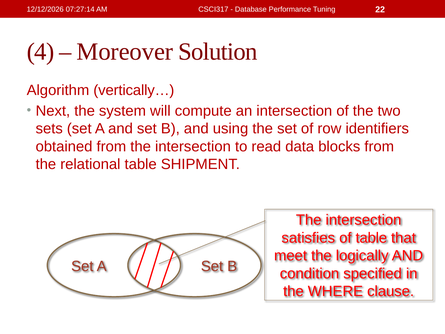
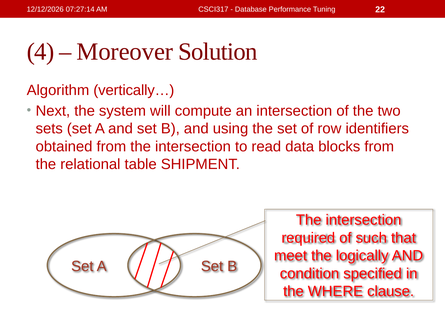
satisfies: satisfies -> required
of table: table -> such
